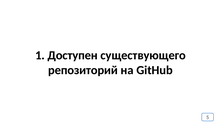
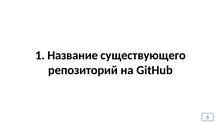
Доступен: Доступен -> Название
